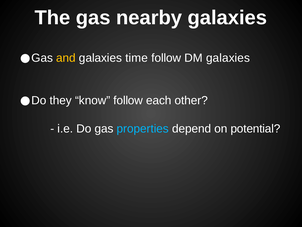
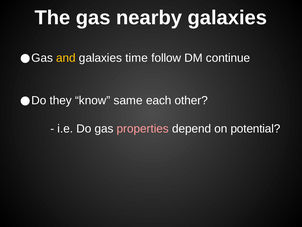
DM galaxies: galaxies -> continue
know follow: follow -> same
properties colour: light blue -> pink
